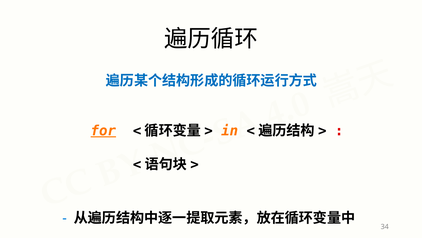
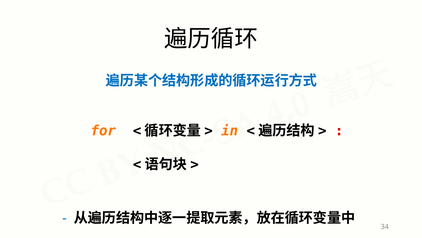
for underline: present -> none
